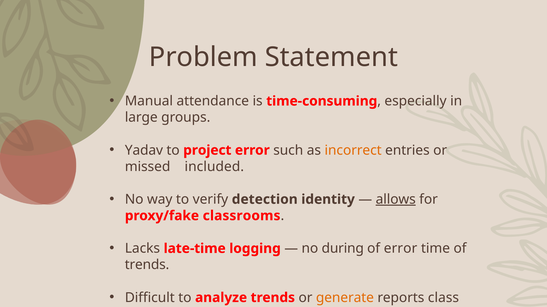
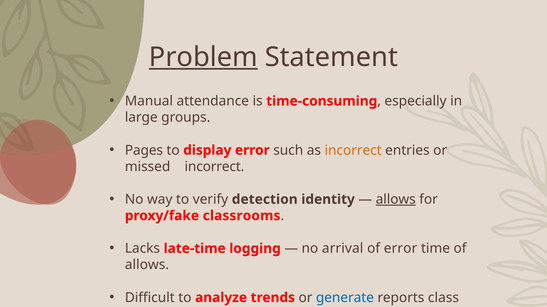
Problem underline: none -> present
Yadav: Yadav -> Pages
project: project -> display
missed included: included -> incorrect
during: during -> arrival
trends at (147, 265): trends -> allows
generate colour: orange -> blue
